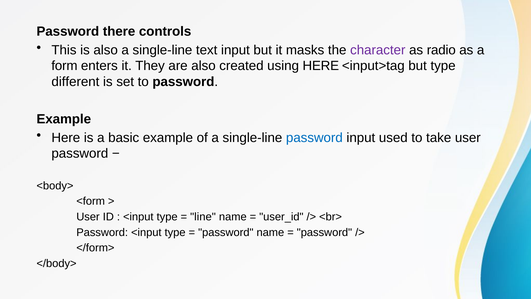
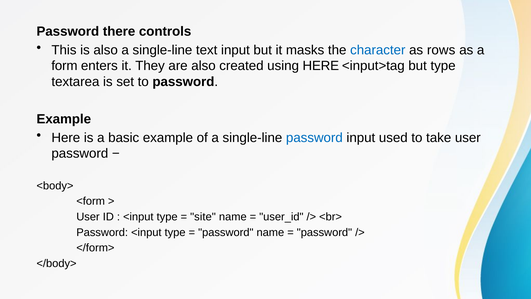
character colour: purple -> blue
radio: radio -> rows
different: different -> textarea
line: line -> site
